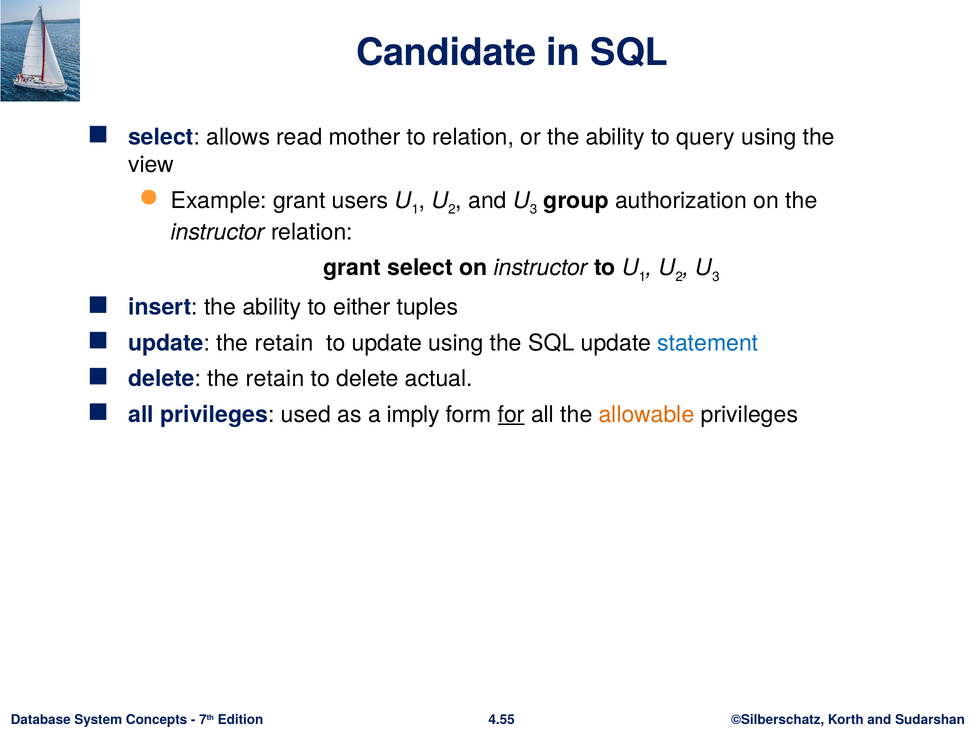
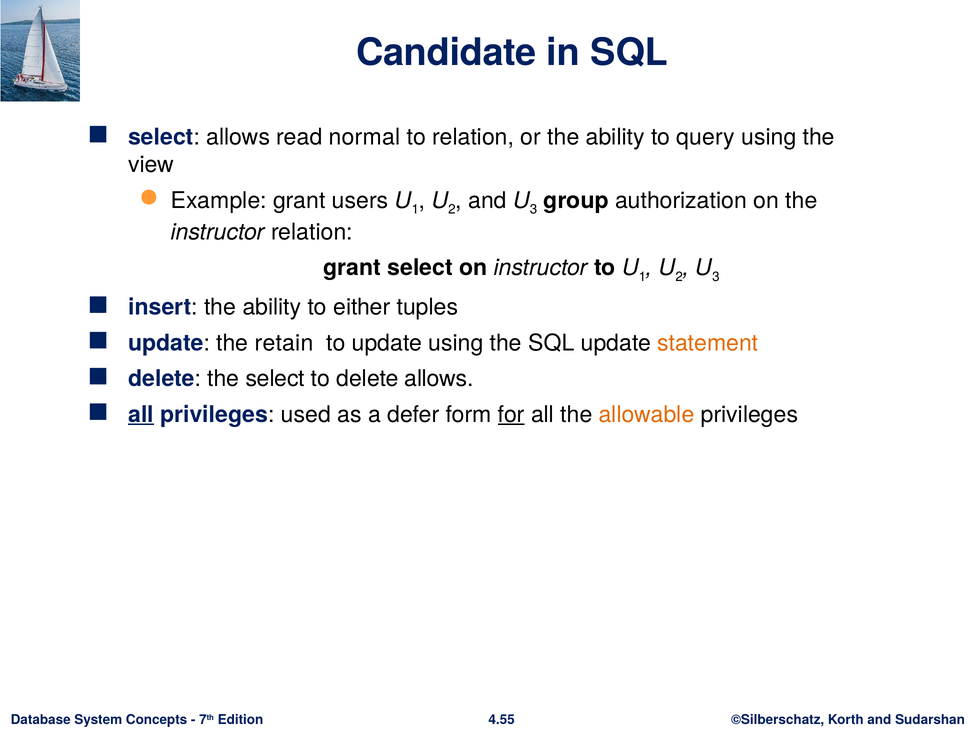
mother: mother -> normal
statement colour: blue -> orange
delete the retain: retain -> select
delete actual: actual -> allows
all at (141, 414) underline: none -> present
imply: imply -> defer
